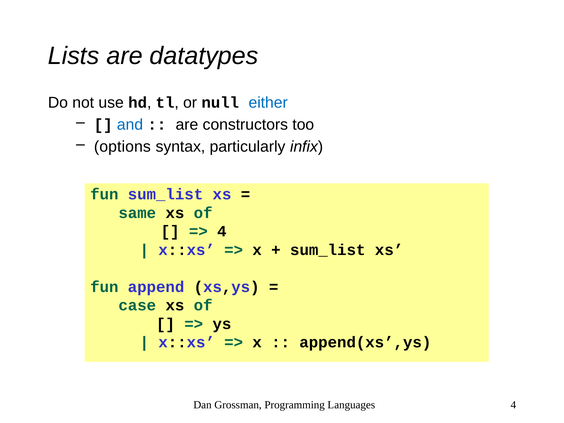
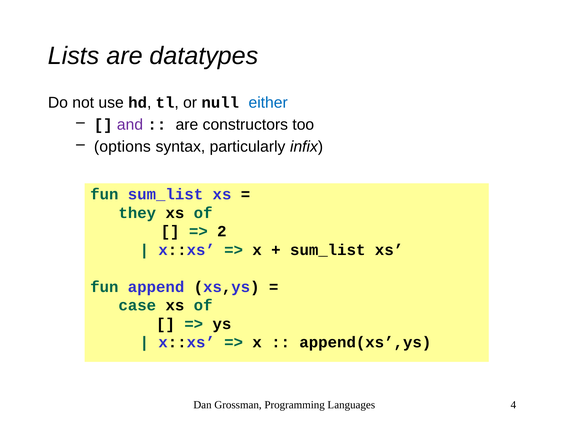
and colour: blue -> purple
same: same -> they
4 at (222, 231): 4 -> 2
